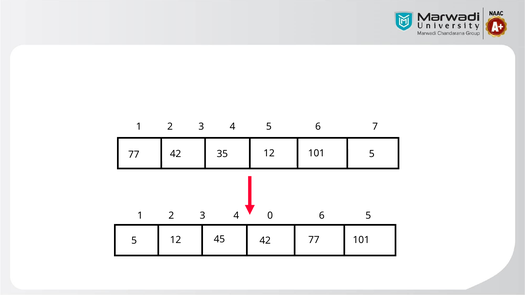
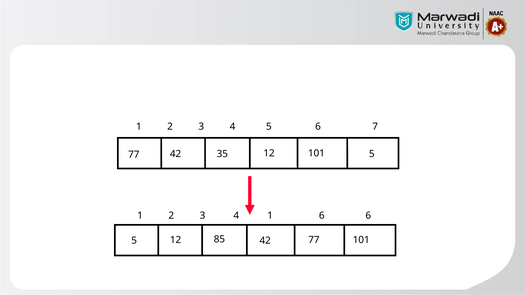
4 0: 0 -> 1
6 5: 5 -> 6
45: 45 -> 85
